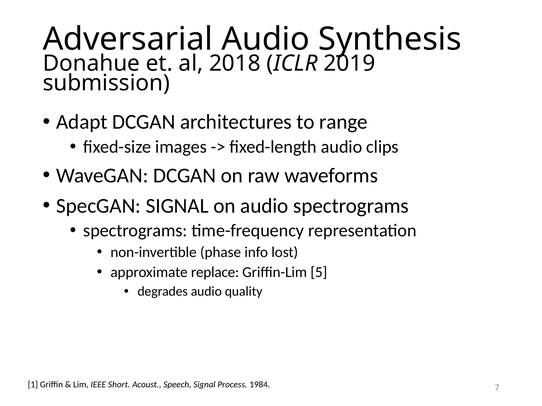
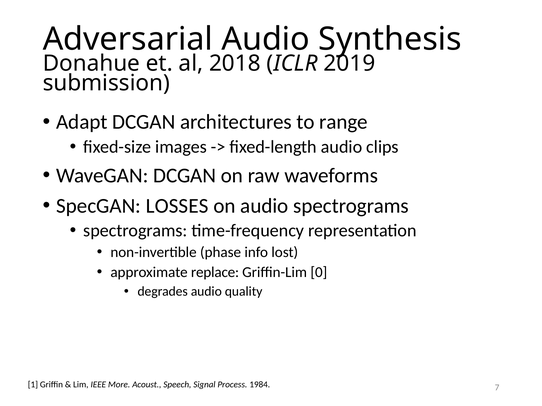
SpecGAN SIGNAL: SIGNAL -> LOSSES
5: 5 -> 0
Short: Short -> More
